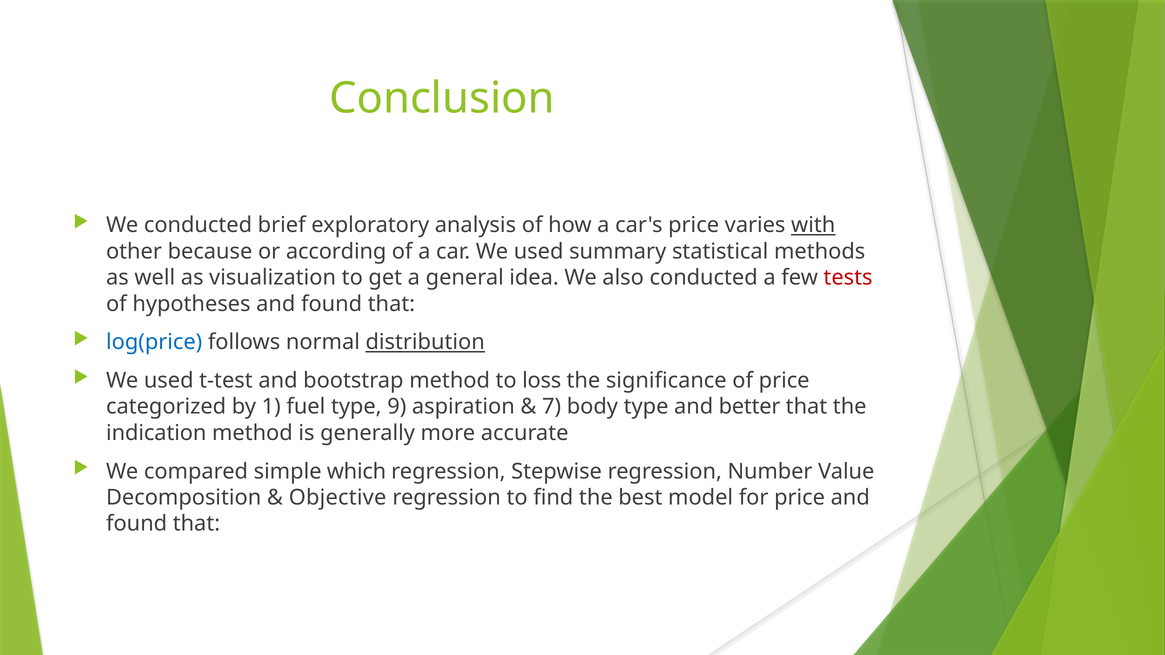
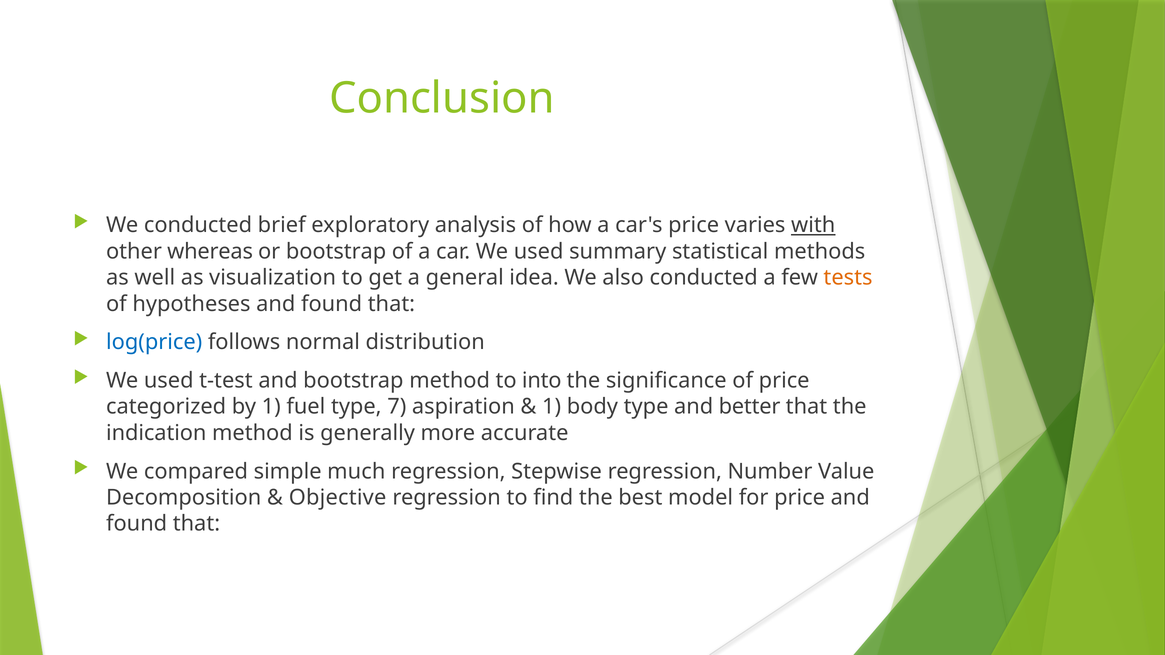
because: because -> whereas
or according: according -> bootstrap
tests colour: red -> orange
distribution underline: present -> none
loss: loss -> into
9: 9 -> 7
7 at (552, 407): 7 -> 1
which: which -> much
